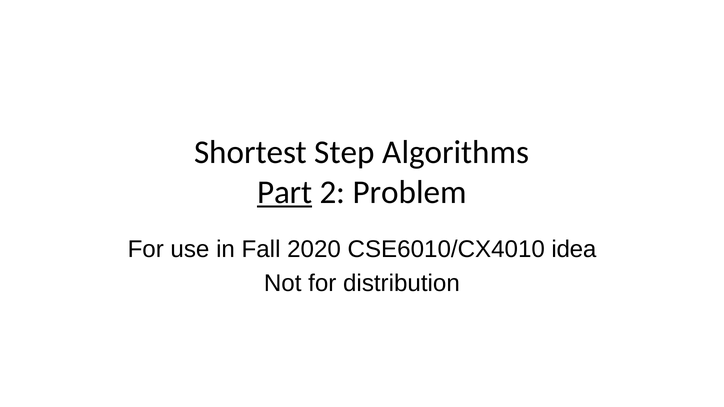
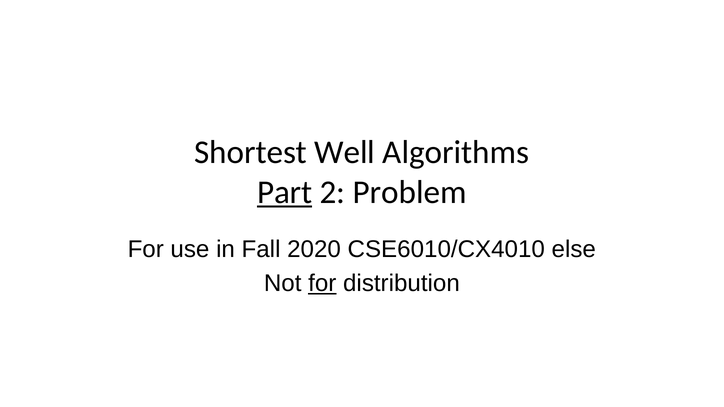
Step: Step -> Well
idea: idea -> else
for at (322, 283) underline: none -> present
